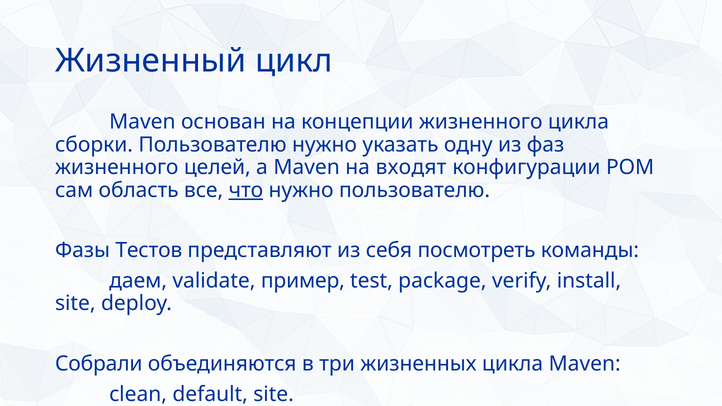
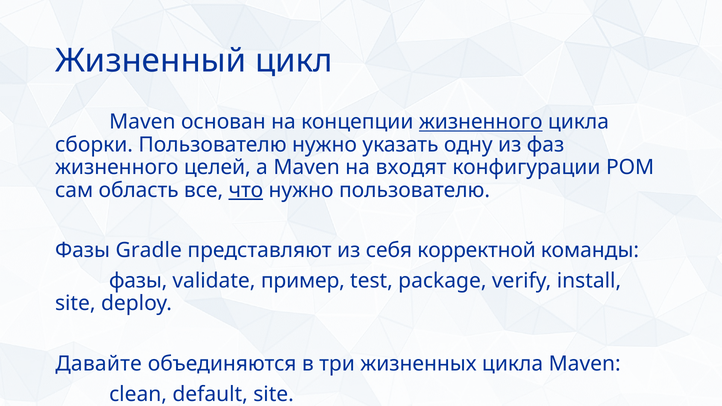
жизненного at (481, 122) underline: none -> present
Тестов: Тестов -> Gradle
посмотреть: посмотреть -> корректной
даем at (138, 281): даем -> фазы
Собрали: Собрали -> Давайте
